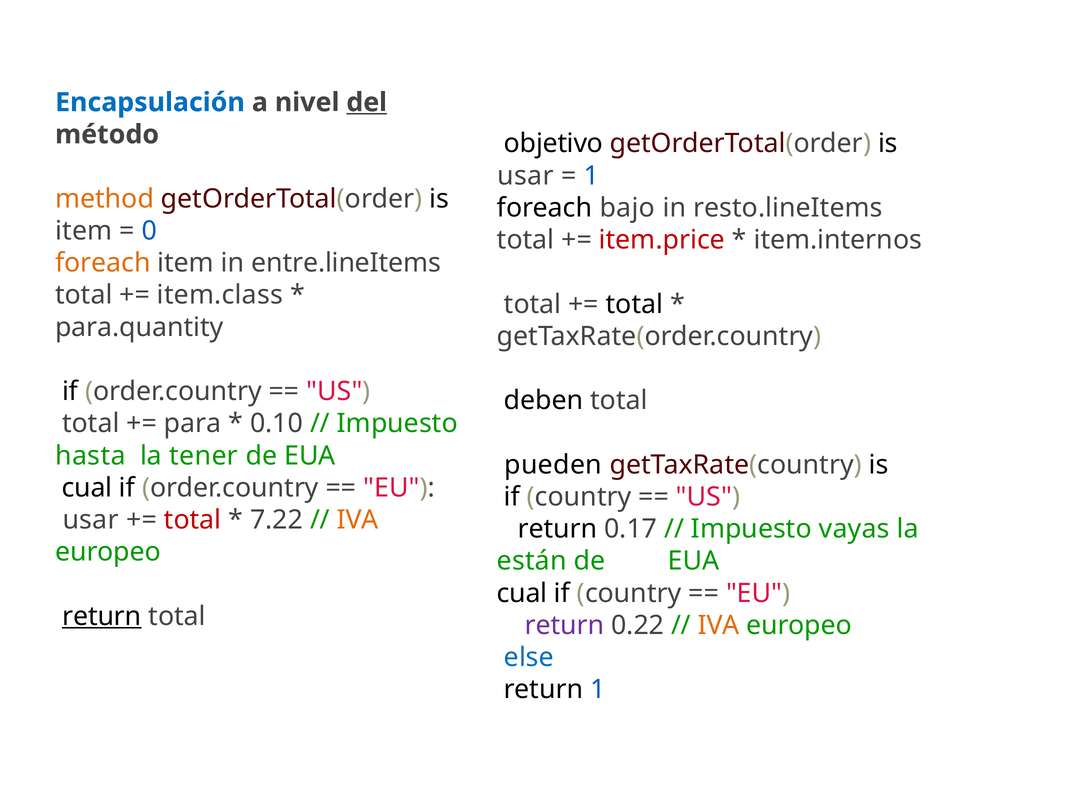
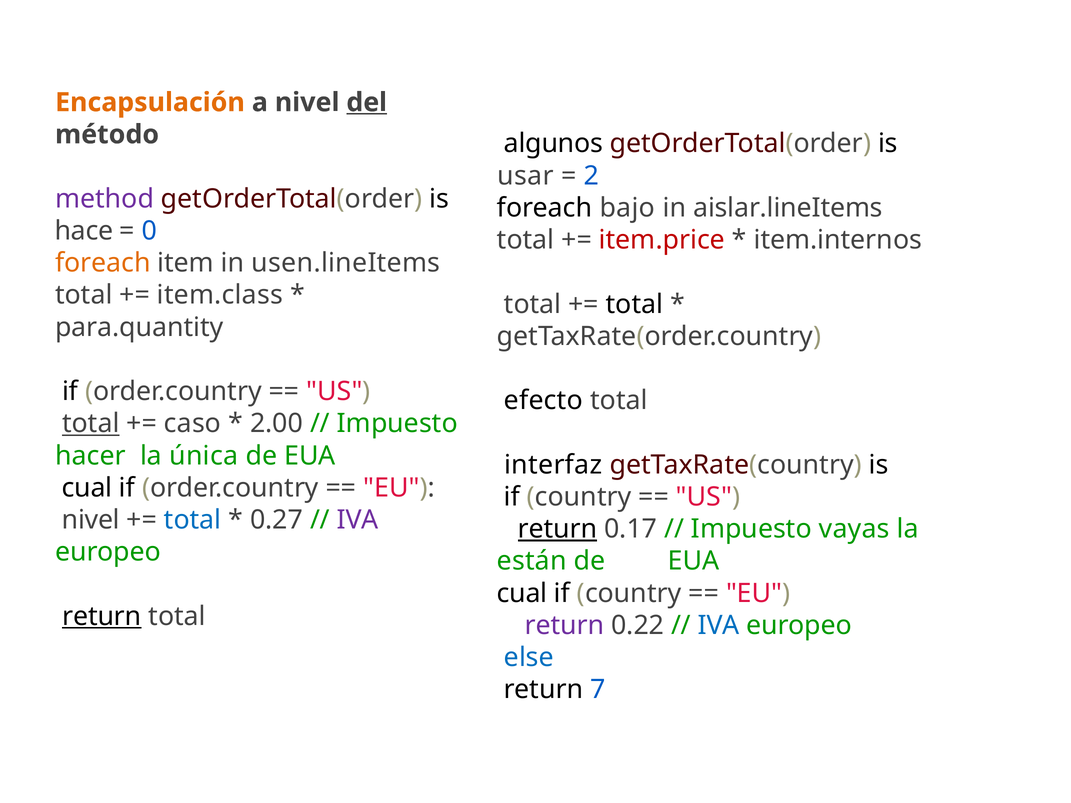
Encapsulación colour: blue -> orange
objetivo: objetivo -> algunos
1 at (591, 176): 1 -> 2
method colour: orange -> purple
resto.lineItems: resto.lineItems -> aislar.lineItems
item at (84, 231): item -> hace
entre.lineItems: entre.lineItems -> usen.lineItems
deben: deben -> efecto
total at (91, 424) underline: none -> present
para: para -> caso
0.10: 0.10 -> 2.00
hasta: hasta -> hacer
tener: tener -> única
pueden: pueden -> interfaz
usar at (91, 520): usar -> nivel
total at (193, 520) colour: red -> blue
7.22: 7.22 -> 0.27
IVA at (358, 520) colour: orange -> purple
return at (558, 529) underline: none -> present
IVA at (719, 626) colour: orange -> blue
return 1: 1 -> 7
